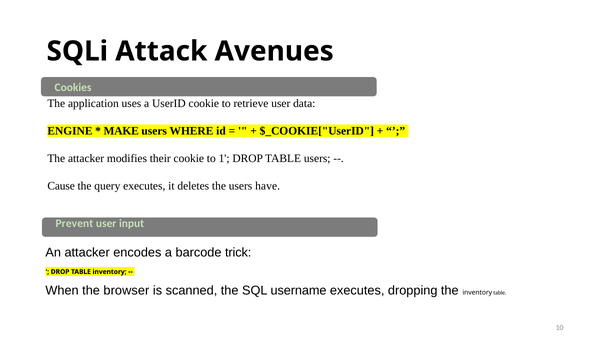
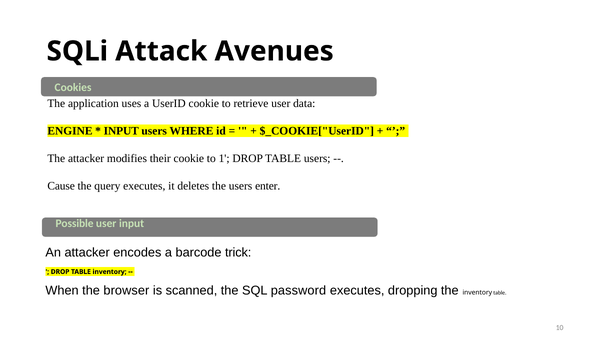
MAKE at (121, 131): MAKE -> INPUT
have: have -> enter
Prevent: Prevent -> Possible
username: username -> password
